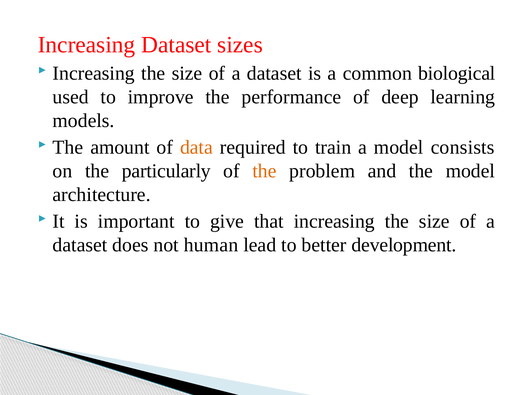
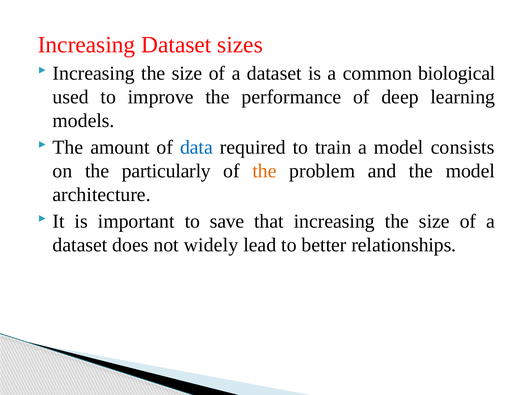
data colour: orange -> blue
give: give -> save
human: human -> widely
development: development -> relationships
